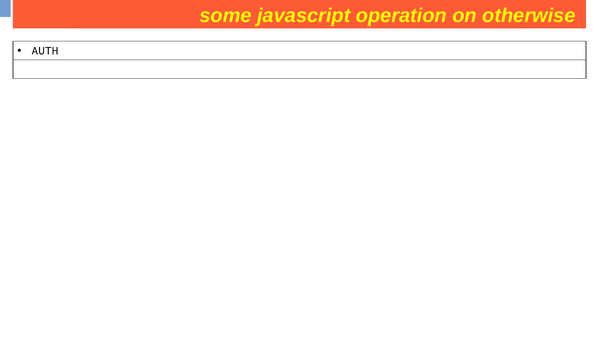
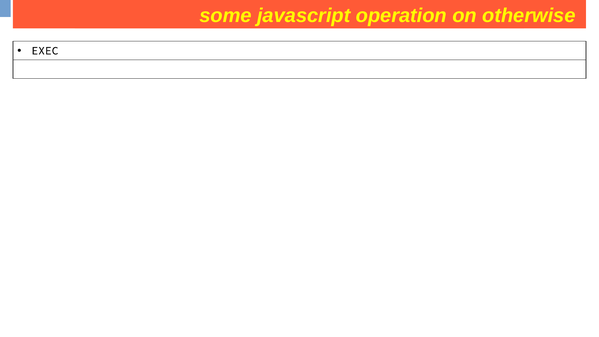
AUTH: AUTH -> EXEC
